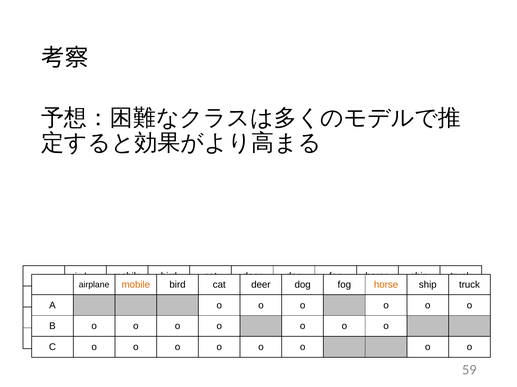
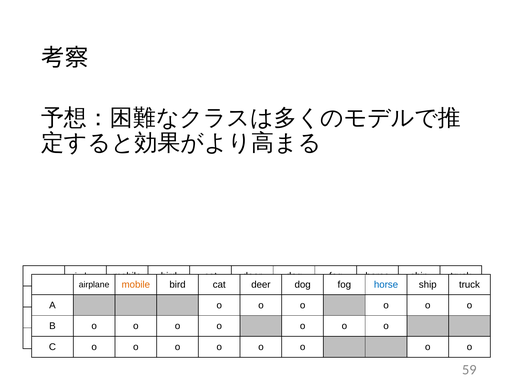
horse at (386, 285) colour: orange -> blue
